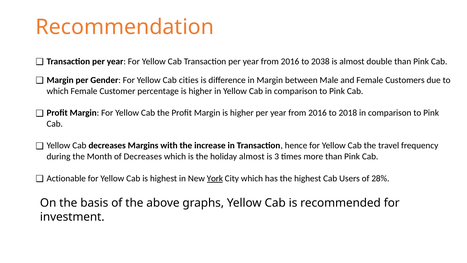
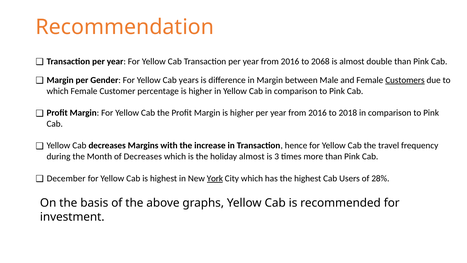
2038: 2038 -> 2068
cities: cities -> years
Customers underline: none -> present
Actionable: Actionable -> December
